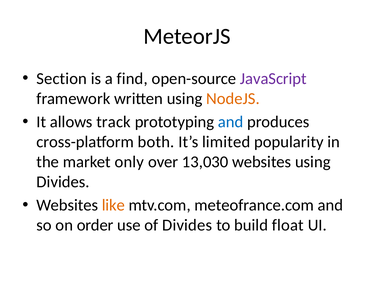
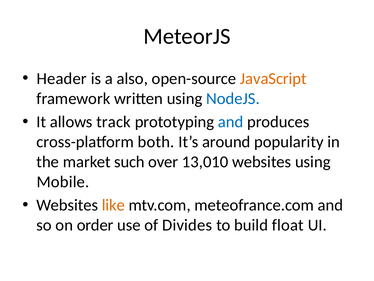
Section: Section -> Header
find: find -> also
JavaScript colour: purple -> orange
NodeJS colour: orange -> blue
limited: limited -> around
only: only -> such
13,030: 13,030 -> 13,010
Divides at (63, 182): Divides -> Mobile
